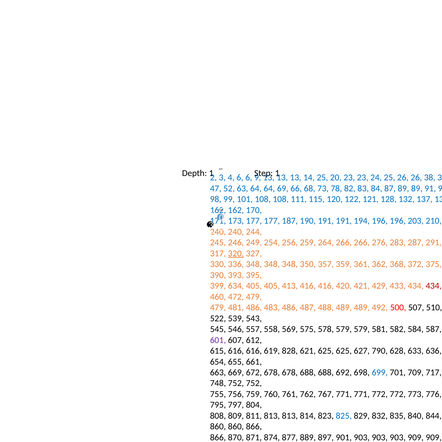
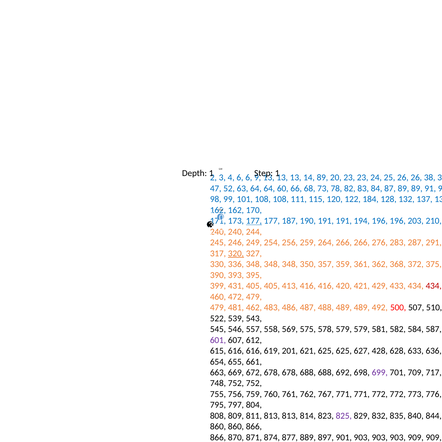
14 25: 25 -> 89
69: 69 -> 60
121: 121 -> 184
177 at (254, 221) underline: none -> present
634: 634 -> 431
481 486: 486 -> 462
828: 828 -> 201
790: 790 -> 428
699 colour: blue -> purple
825 colour: blue -> purple
